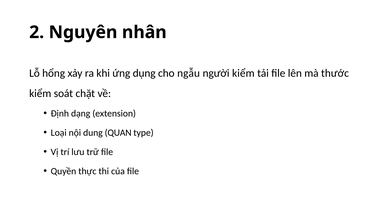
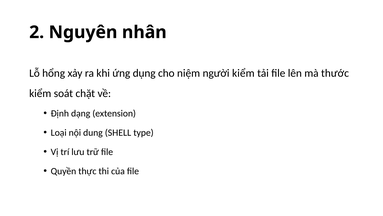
ngẫu: ngẫu -> niệm
QUAN: QUAN -> SHELL
